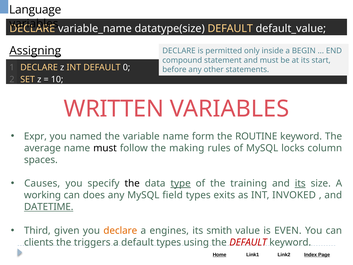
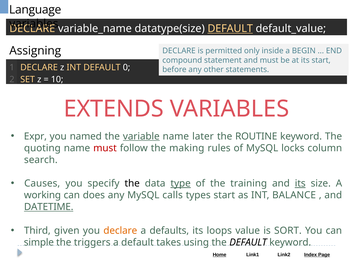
DEFAULT at (230, 29) underline: none -> present
Assigning underline: present -> none
WRITTEN: WRITTEN -> EXTENDS
variable underline: none -> present
form: form -> later
average: average -> quoting
must at (105, 148) colour: black -> red
spaces: spaces -> search
field: field -> calls
types exits: exits -> start
INVOKED: INVOKED -> BALANCE
engines: engines -> defaults
smith: smith -> loops
EVEN: EVEN -> SORT
clients: clients -> simple
default types: types -> takes
DEFAULT at (248, 242) colour: red -> black
